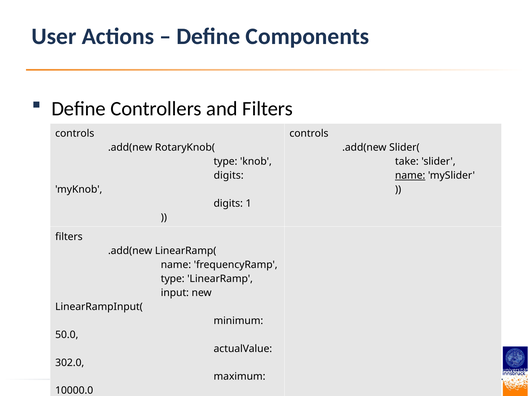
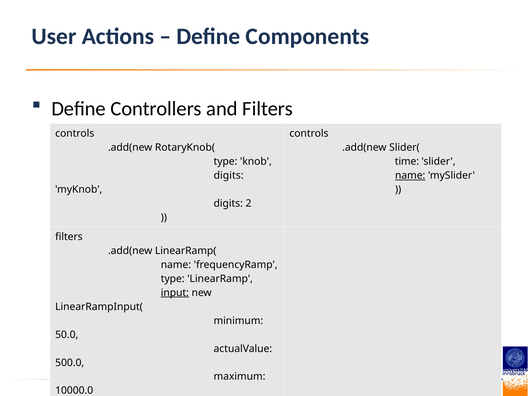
take at (407, 161): take -> time
1: 1 -> 2
input underline: none -> present
302.0: 302.0 -> 500.0
